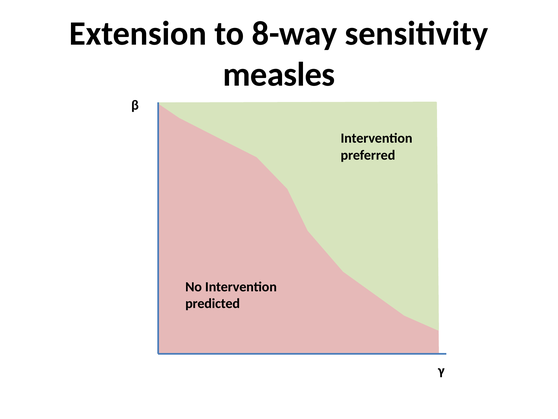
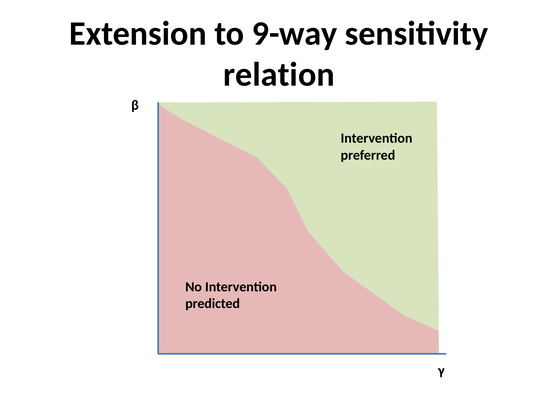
8-way: 8-way -> 9-way
measles: measles -> relation
